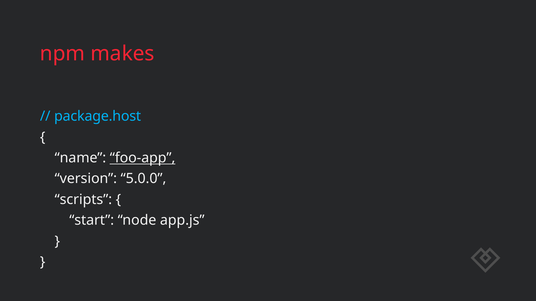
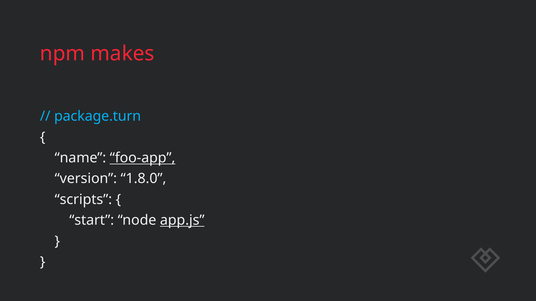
package.host: package.host -> package.turn
5.0.0: 5.0.0 -> 1.8.0
app.js underline: none -> present
